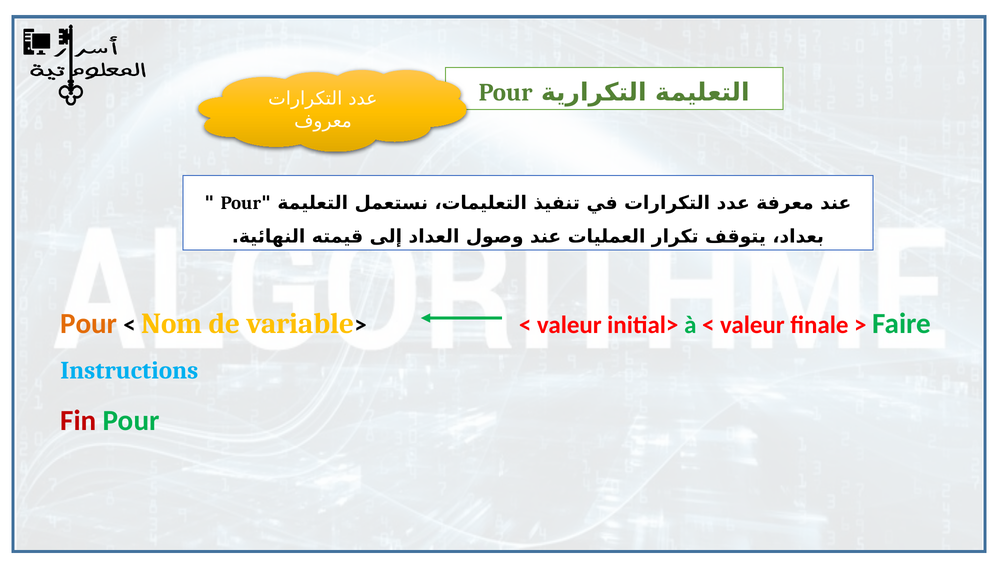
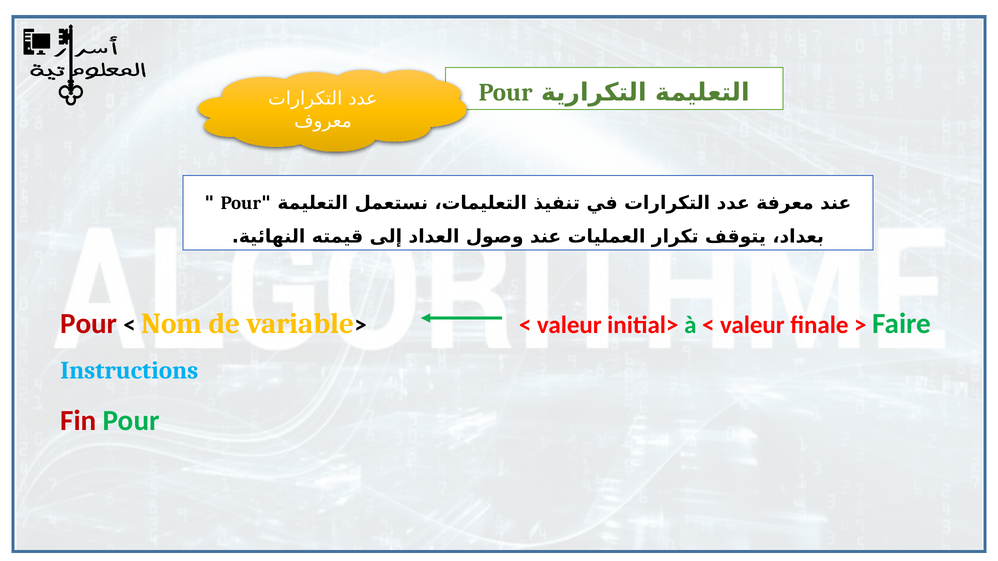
Pour at (89, 324) colour: orange -> red
